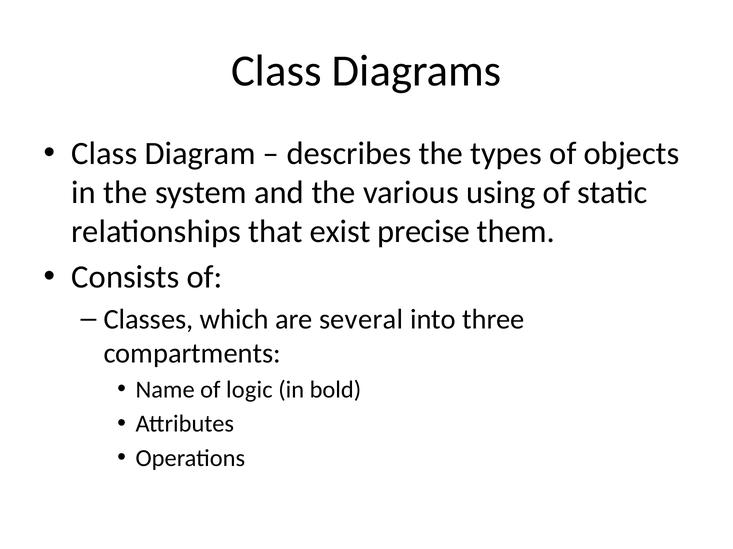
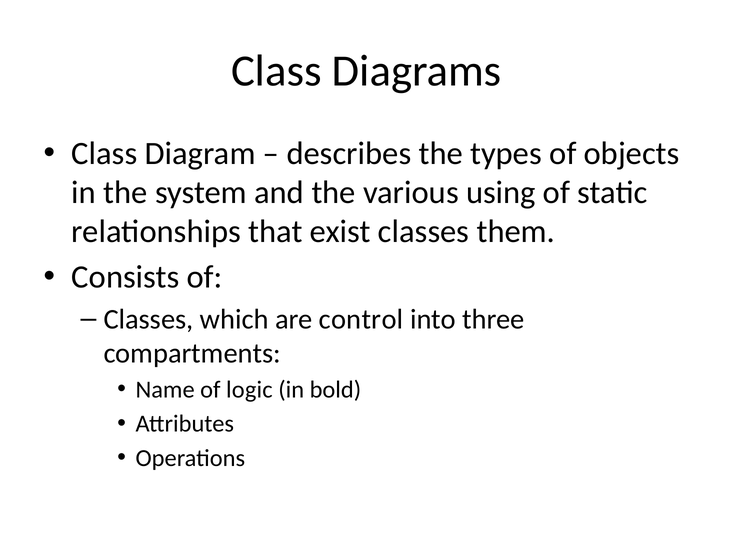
exist precise: precise -> classes
several: several -> control
